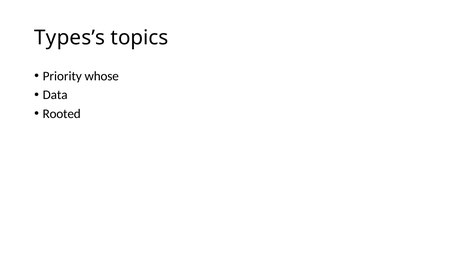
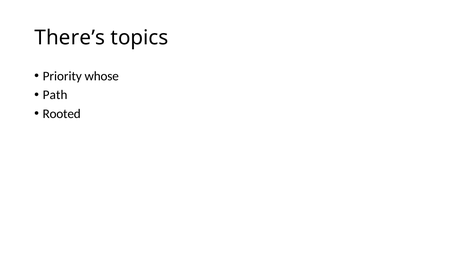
Types’s: Types’s -> There’s
Data: Data -> Path
